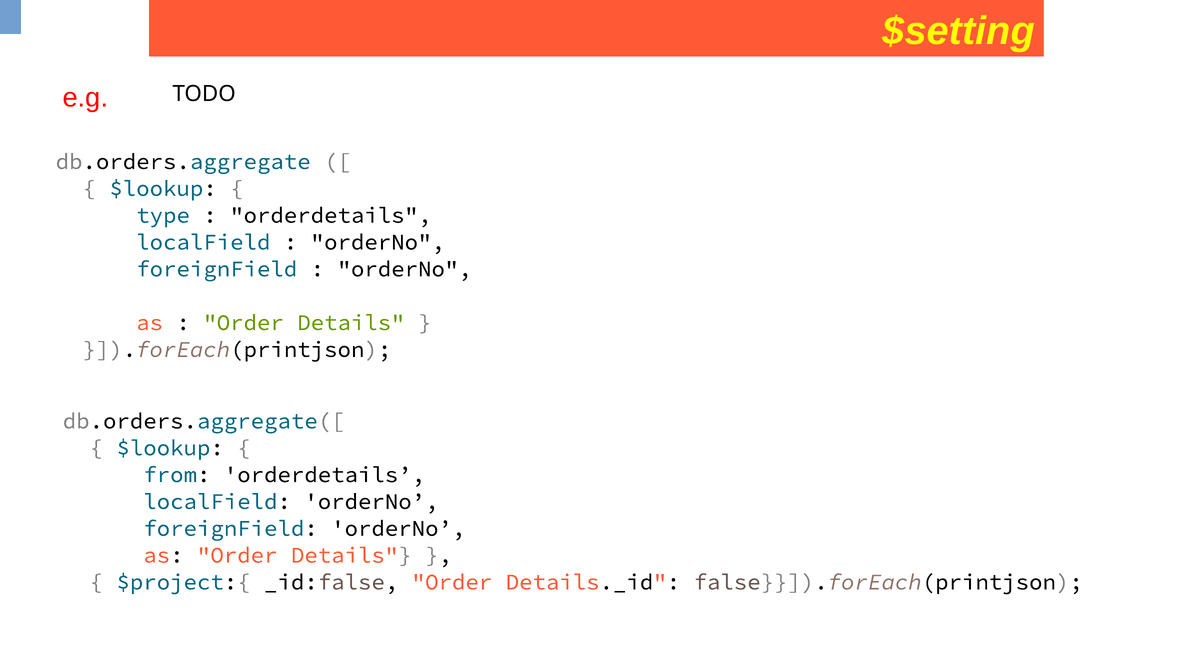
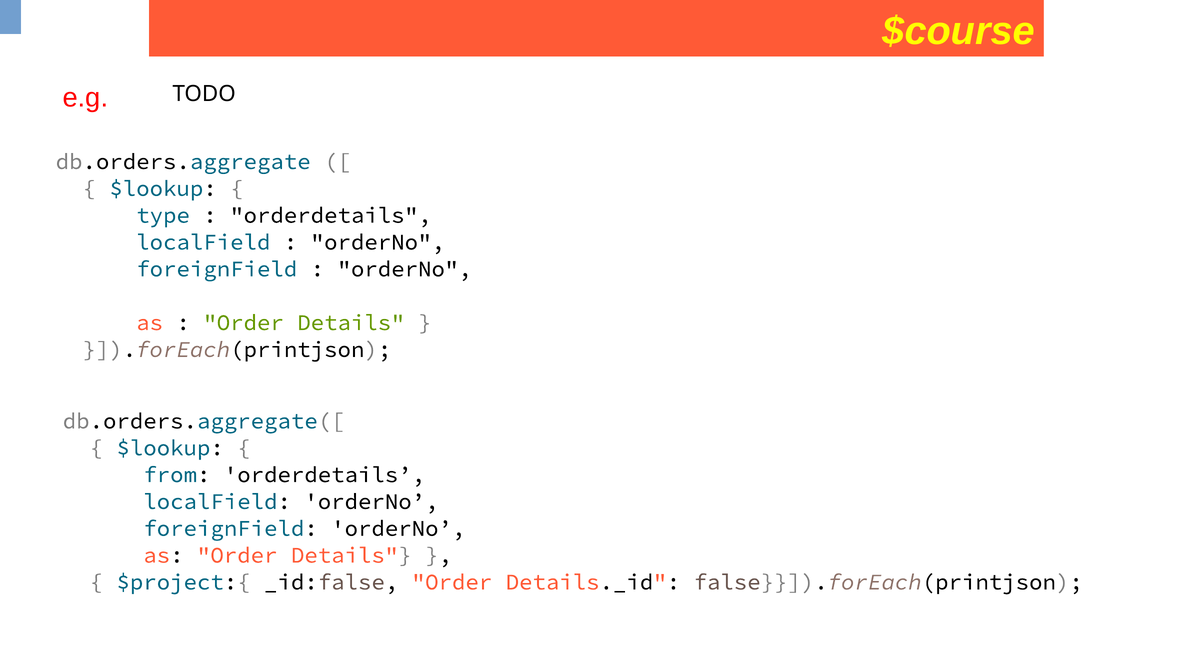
$setting: $setting -> $course
